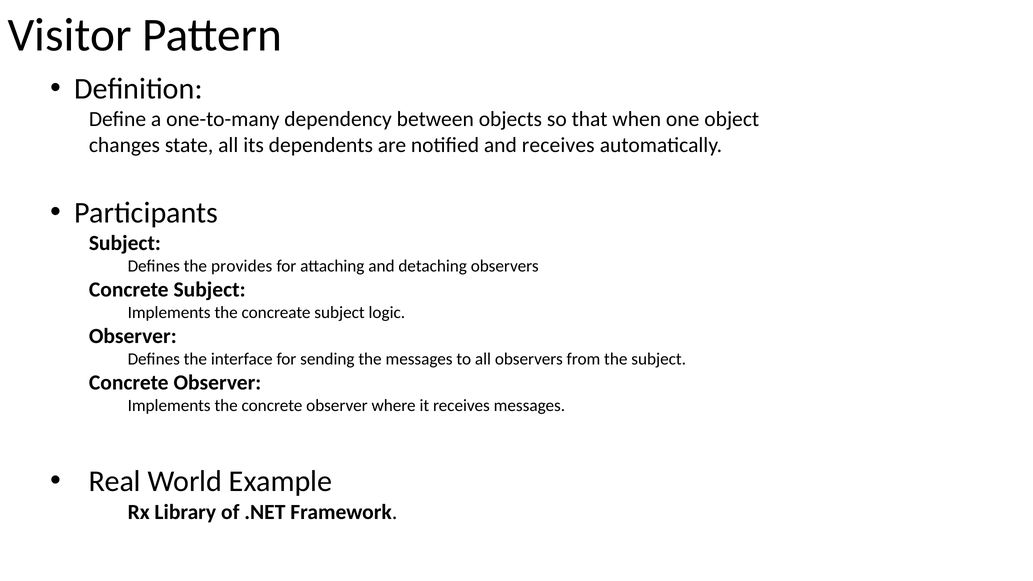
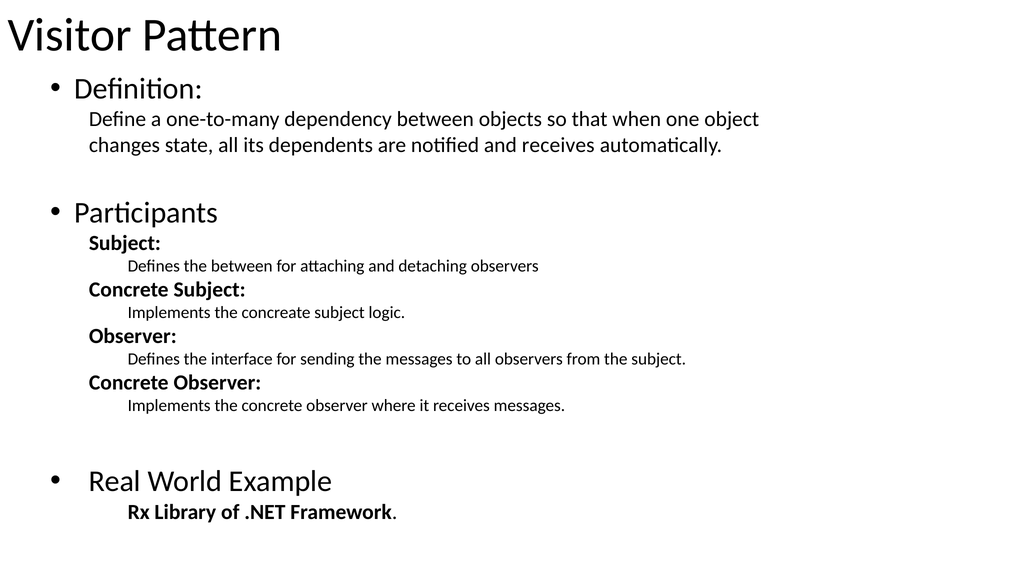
the provides: provides -> between
